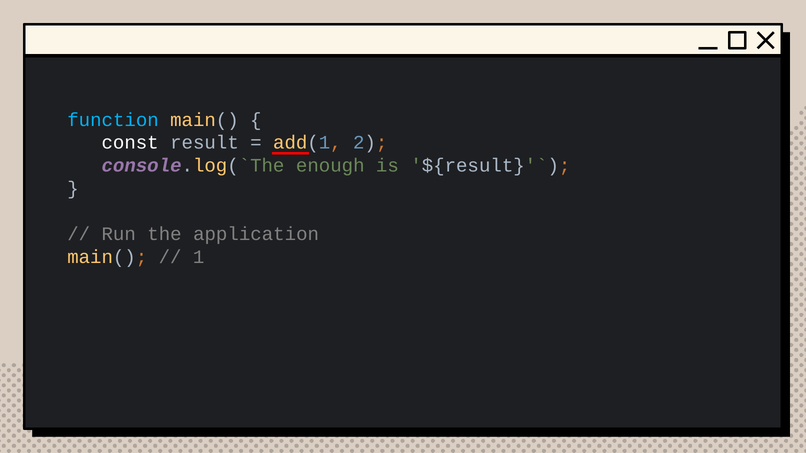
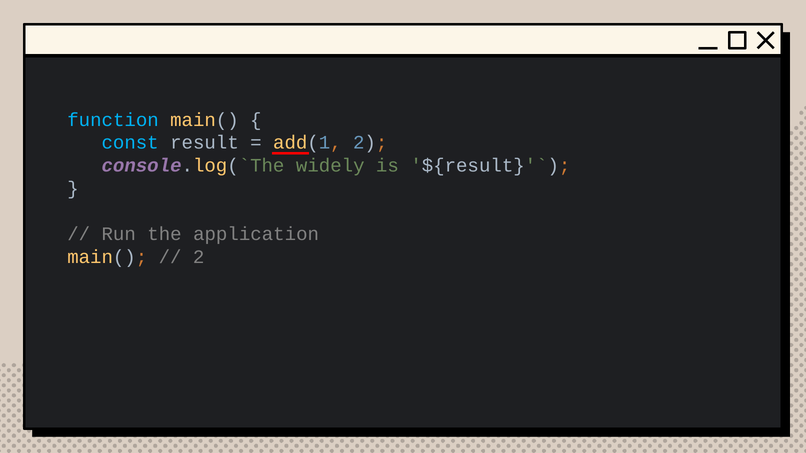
const colour: white -> light blue
enough: enough -> widely
1 at (199, 257): 1 -> 2
